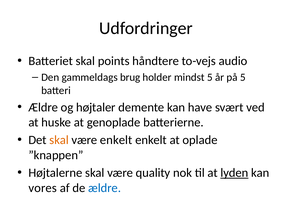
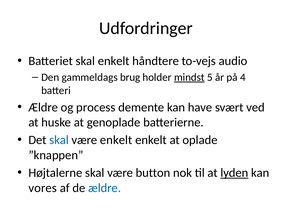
skal points: points -> enkelt
mindst underline: none -> present
på 5: 5 -> 4
højtaler: højtaler -> process
skal at (59, 140) colour: orange -> blue
quality: quality -> button
